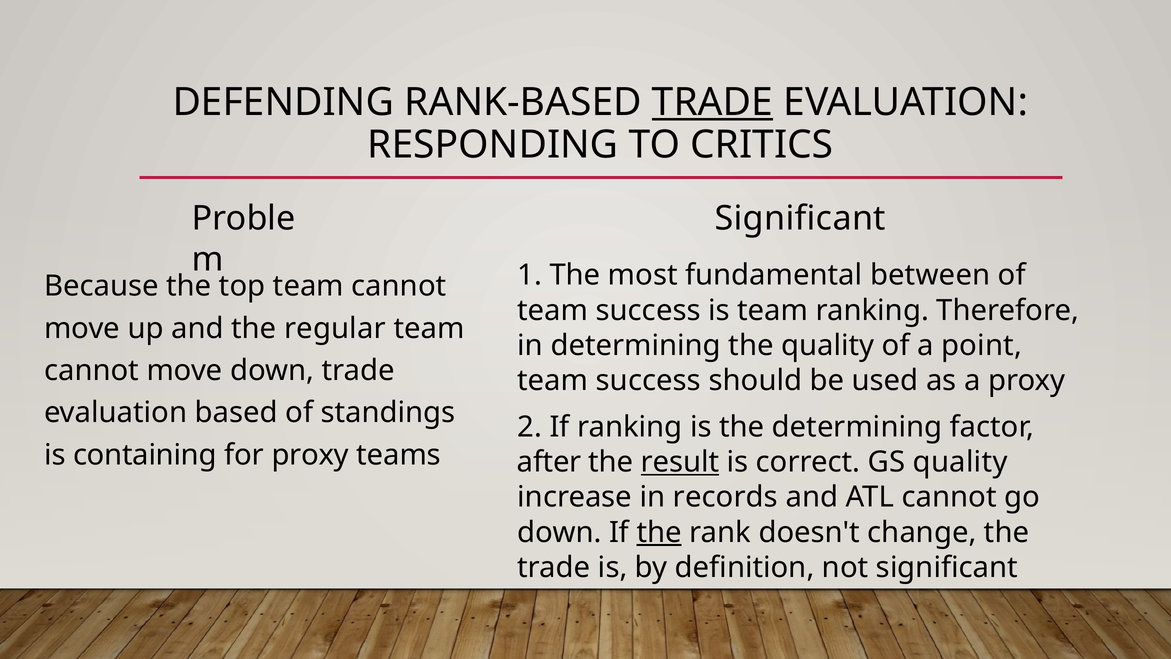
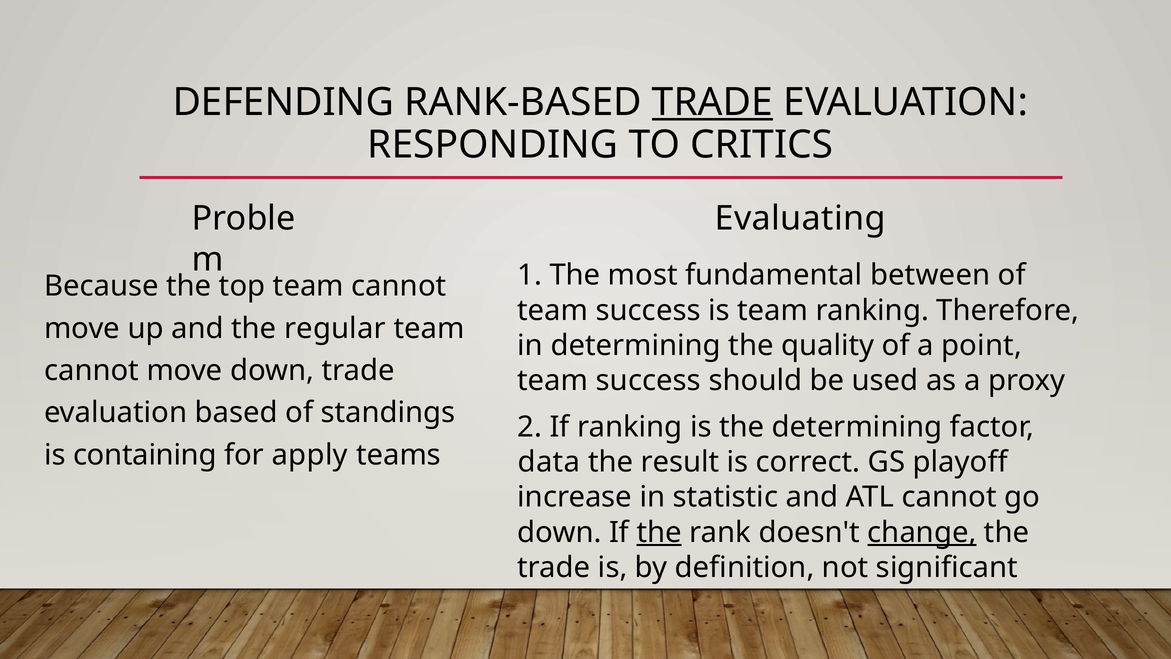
Significant at (800, 218): Significant -> Evaluating
for proxy: proxy -> apply
after: after -> data
result underline: present -> none
GS quality: quality -> playoff
records: records -> statistic
change underline: none -> present
